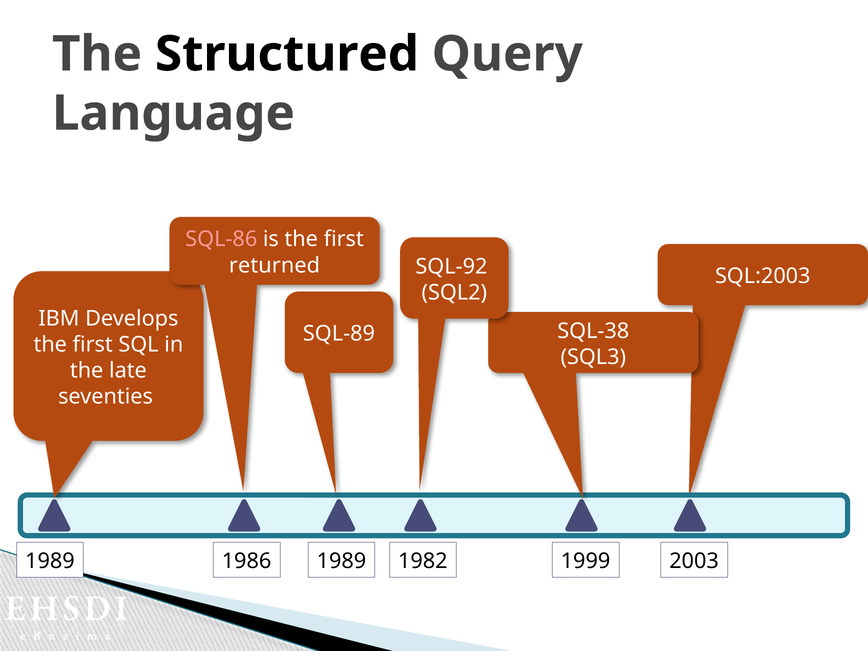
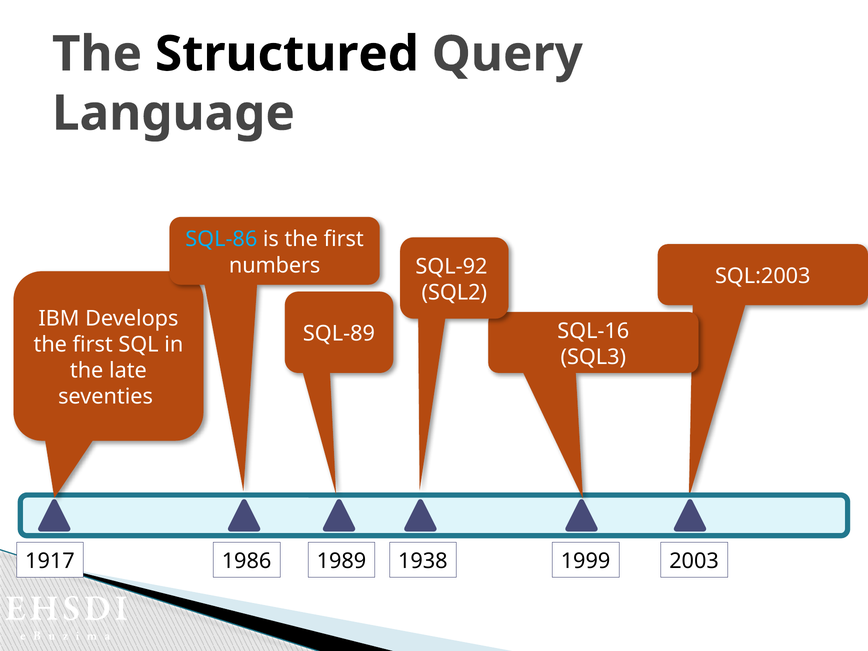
SQL-86 colour: pink -> light blue
returned: returned -> numbers
SQL-38: SQL-38 -> SQL-16
1989 at (50, 561): 1989 -> 1917
1982: 1982 -> 1938
